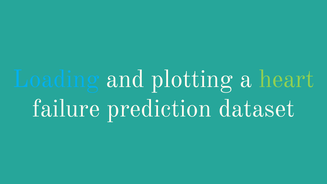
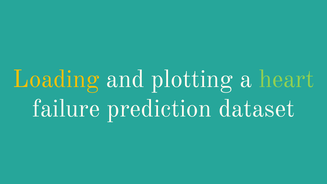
Loading colour: light blue -> yellow
